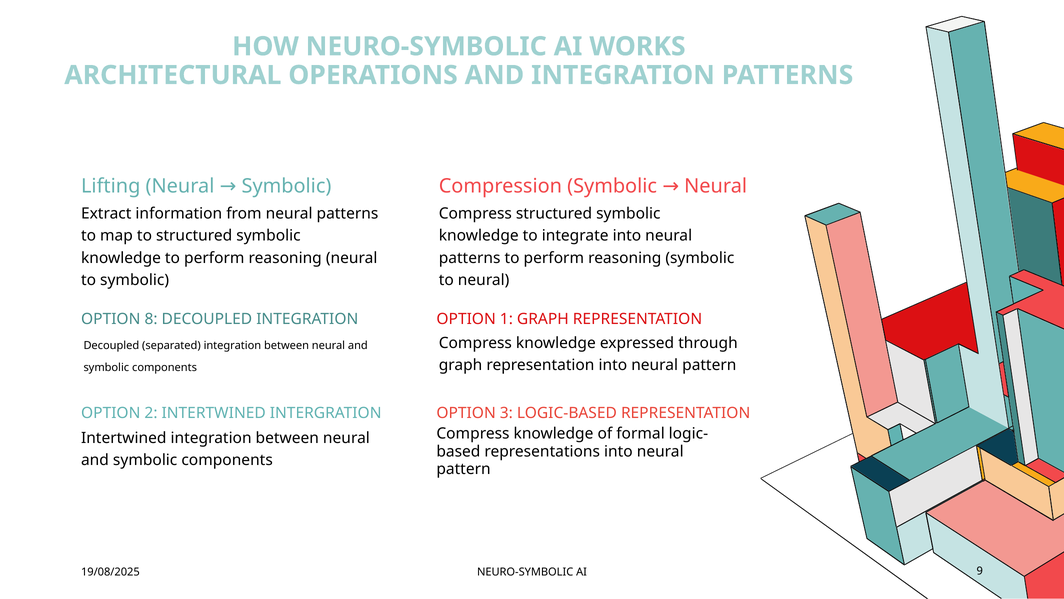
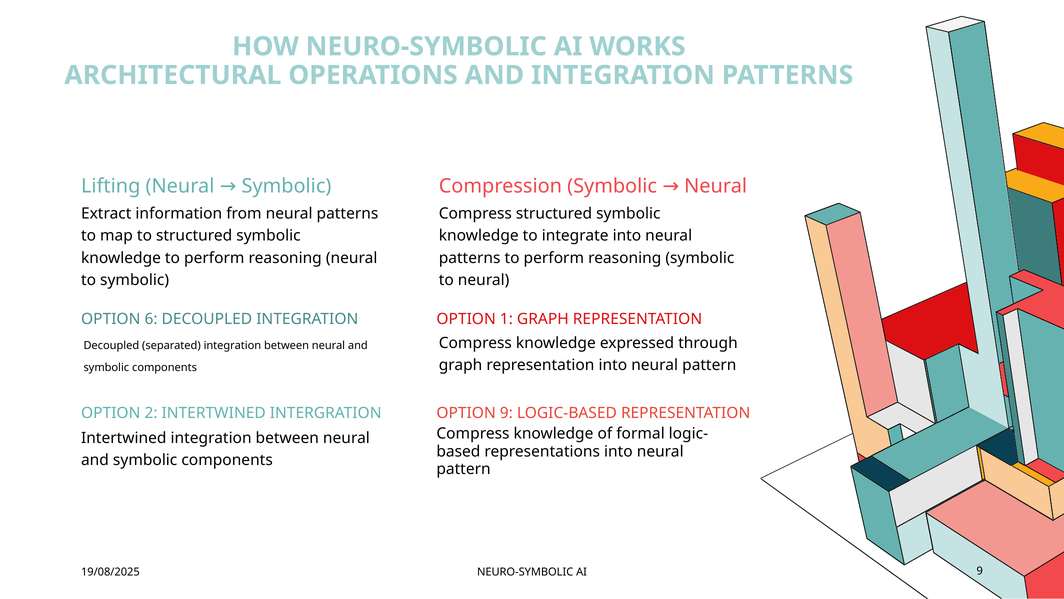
8: 8 -> 6
OPTION 3: 3 -> 9
